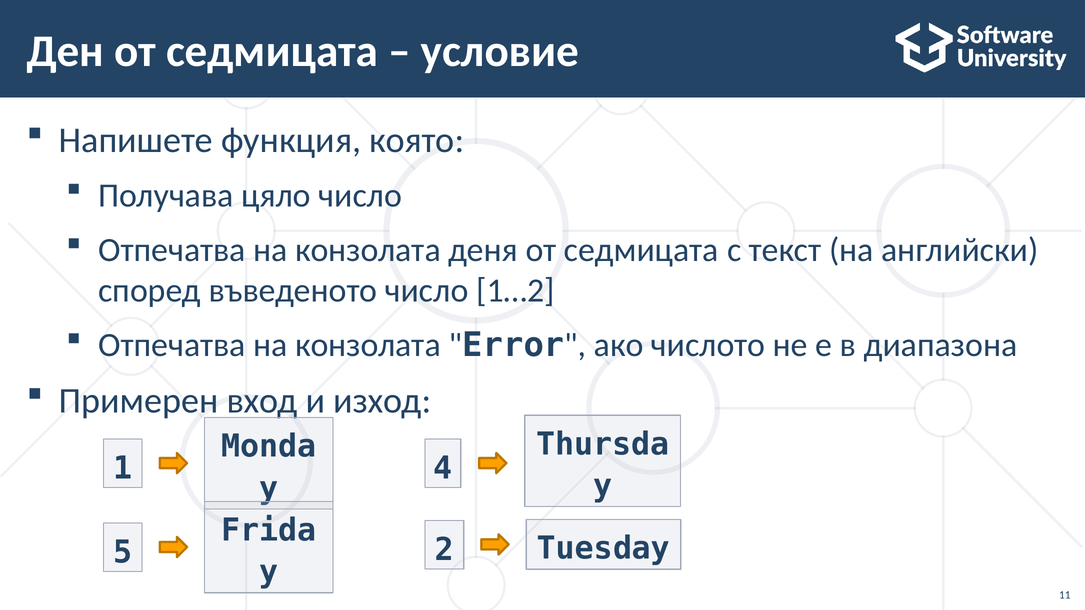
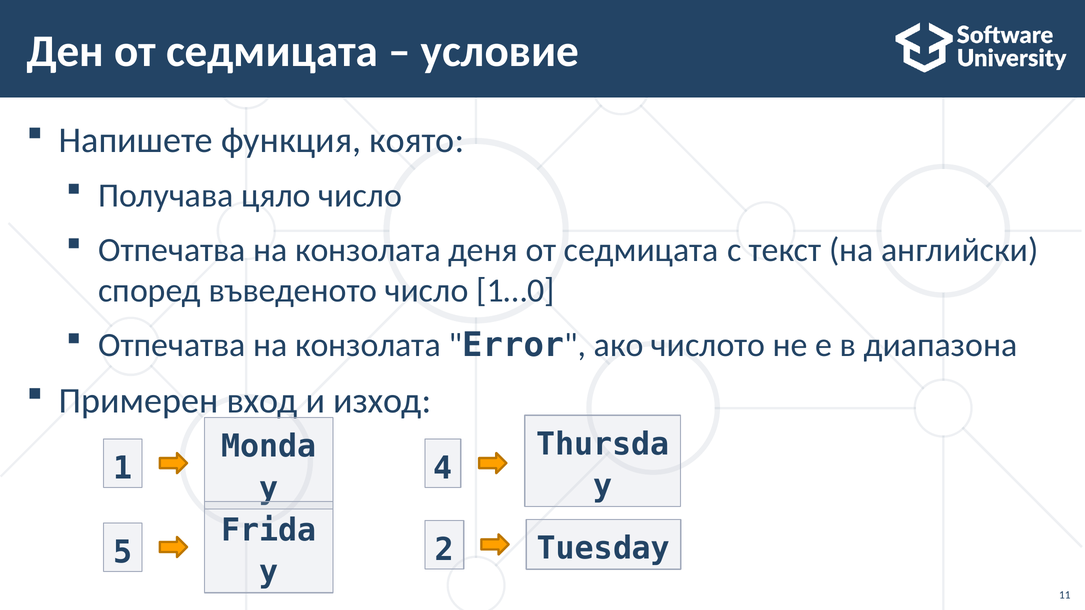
1…2: 1…2 -> 1…0
